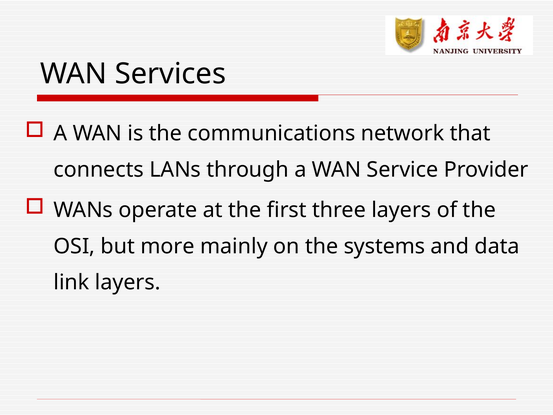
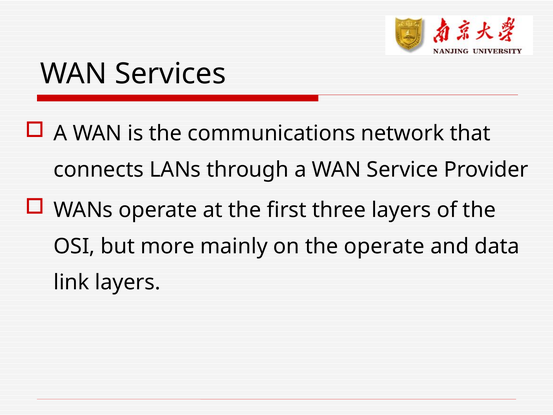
the systems: systems -> operate
